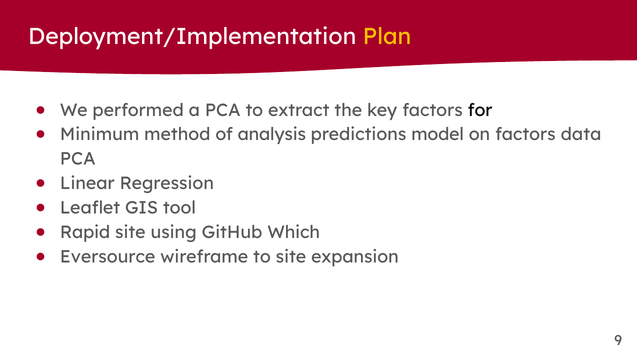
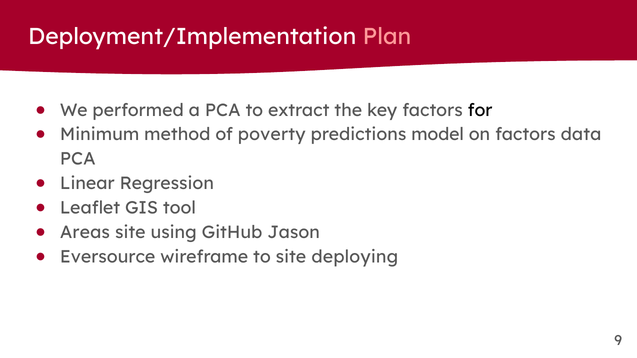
Plan colour: yellow -> pink
analysis: analysis -> poverty
Rapid: Rapid -> Areas
Which: Which -> Jason
expansion: expansion -> deploying
